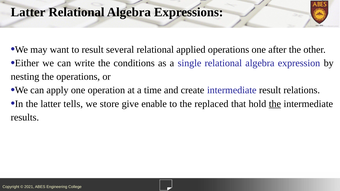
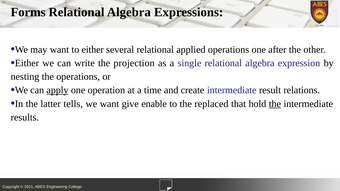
Latter at (28, 12): Latter -> Forms
to result: result -> either
conditions: conditions -> projection
apply underline: none -> present
we store: store -> want
